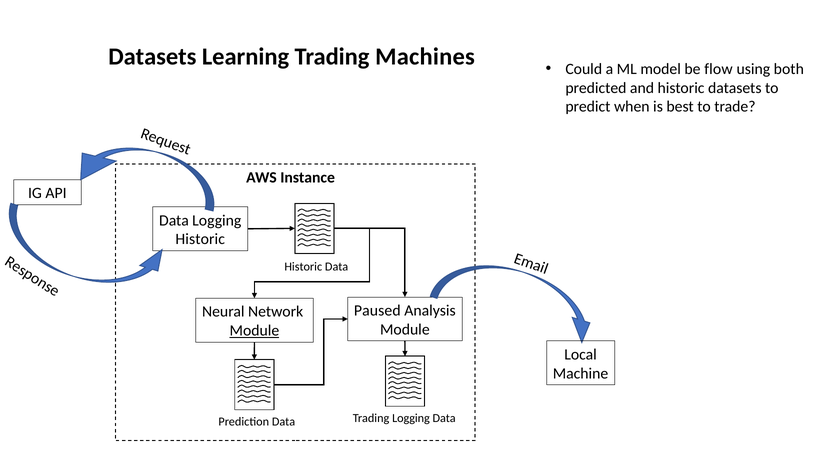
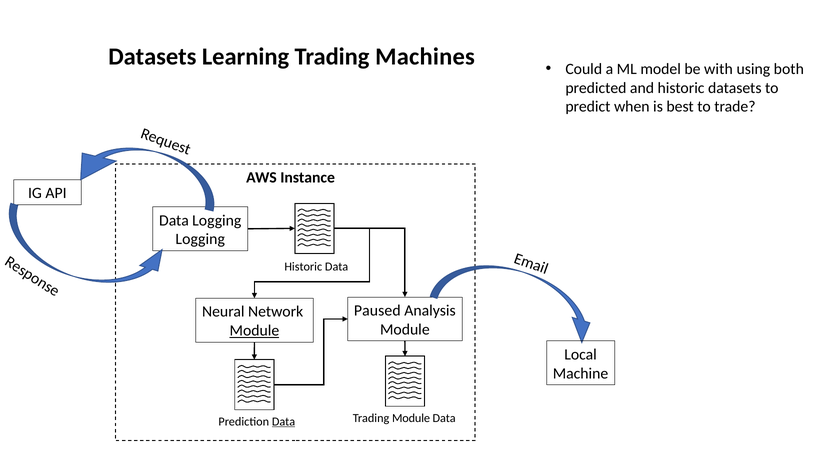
flow: flow -> with
Historic at (200, 239): Historic -> Logging
Data at (284, 421) underline: none -> present
Trading Logging: Logging -> Module
